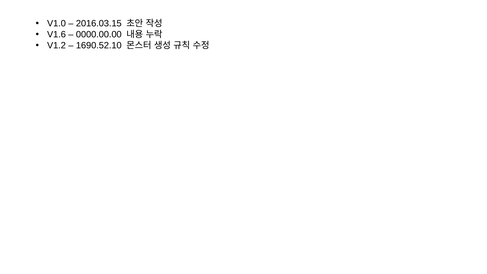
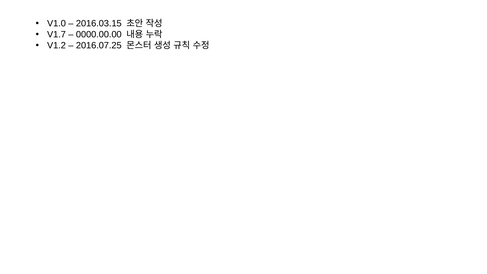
V1.6: V1.6 -> V1.7
1690.52.10: 1690.52.10 -> 2016.07.25
